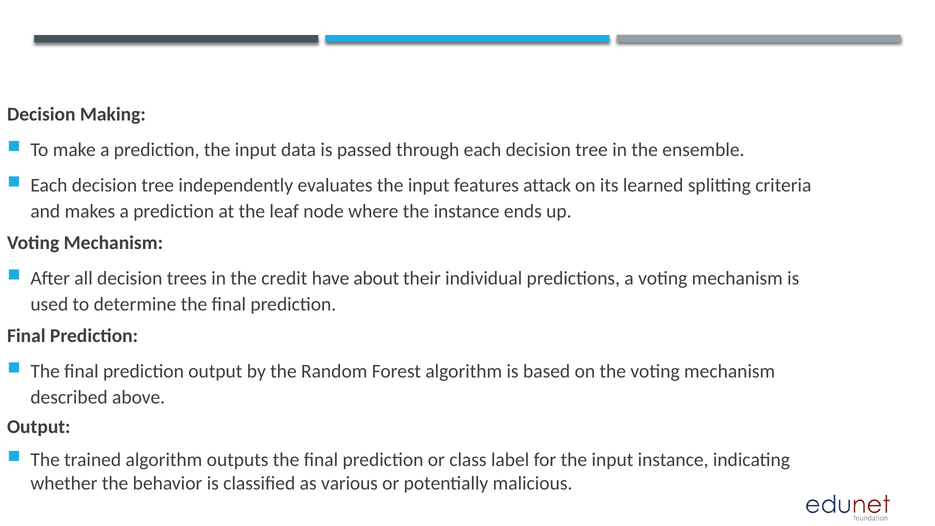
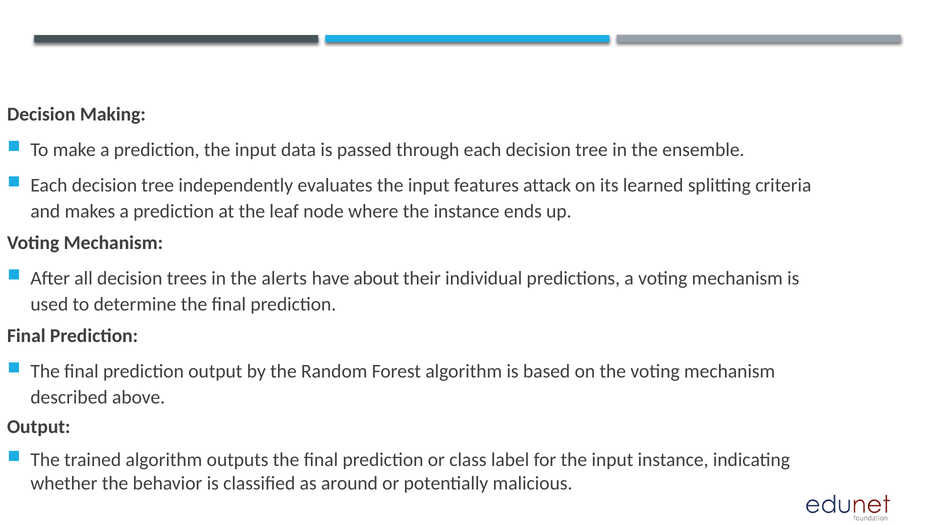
credit: credit -> alerts
various: various -> around
